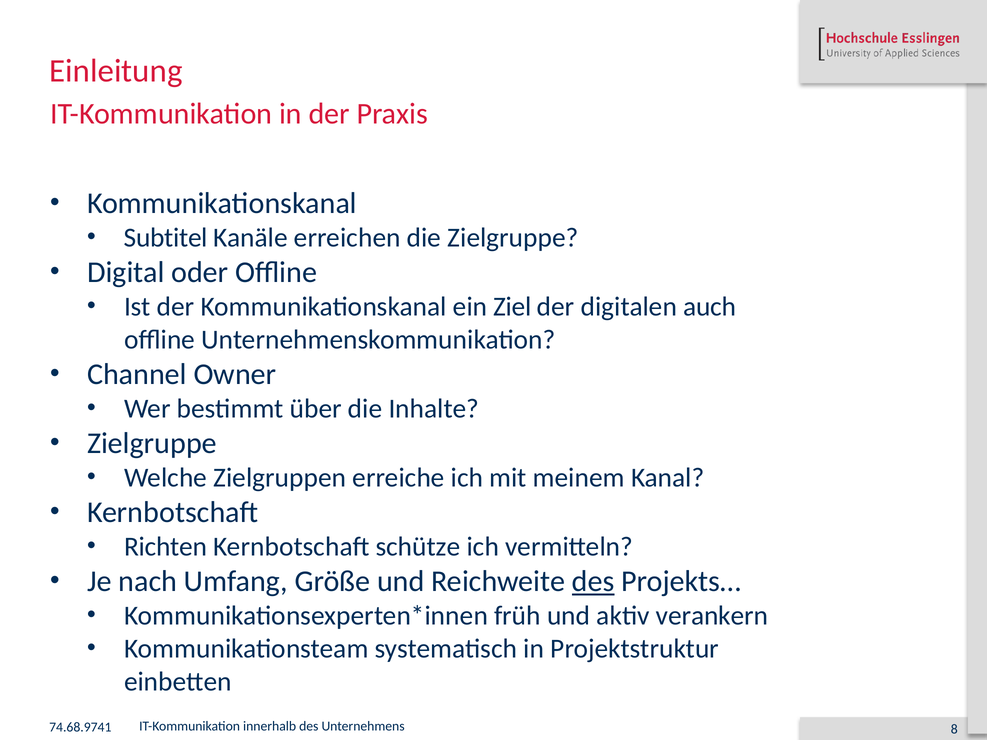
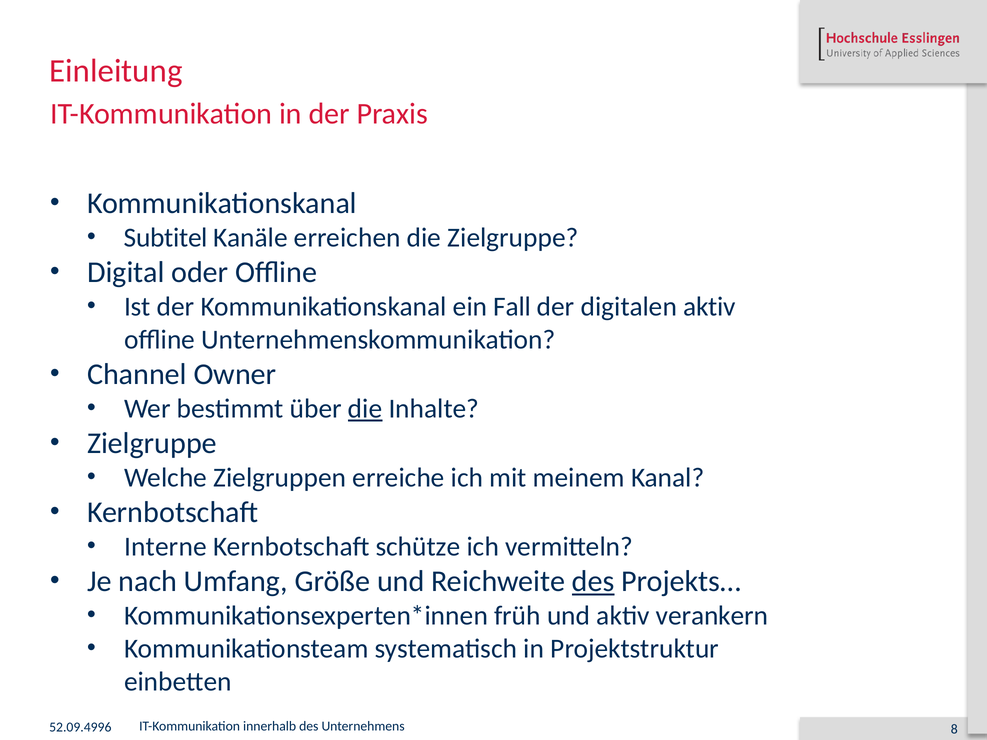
Ziel: Ziel -> Fall
digitalen auch: auch -> aktiv
die at (365, 409) underline: none -> present
Richten: Richten -> Interne
74.68.9741: 74.68.9741 -> 52.09.4996
